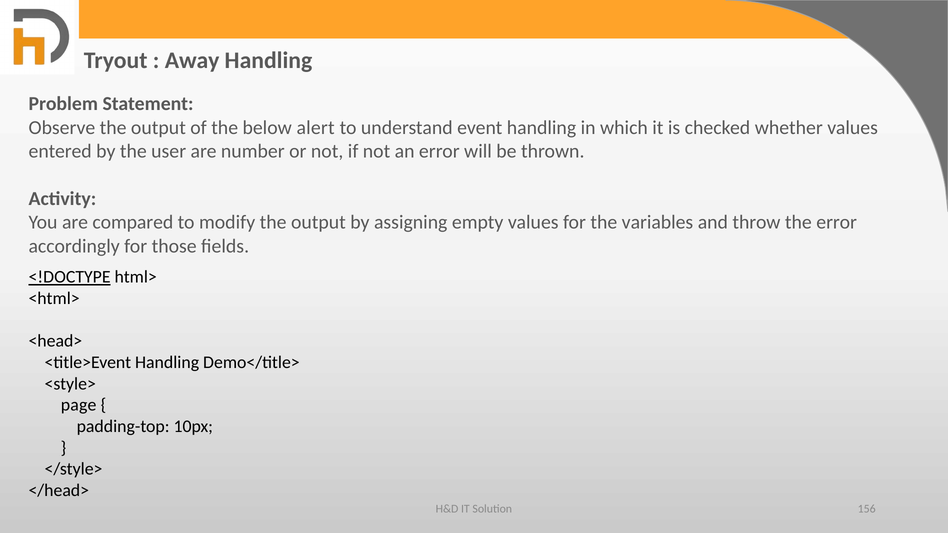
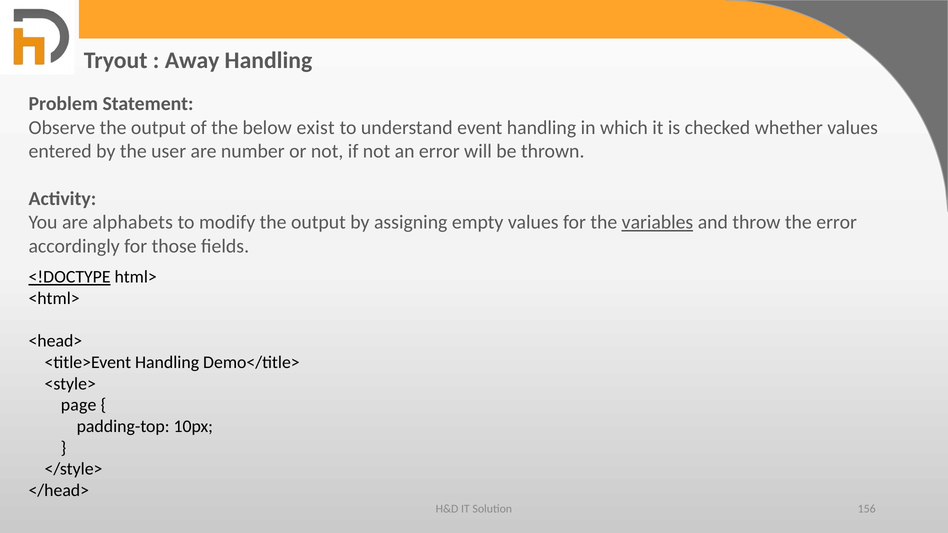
alert: alert -> exist
compared: compared -> alphabets
variables underline: none -> present
